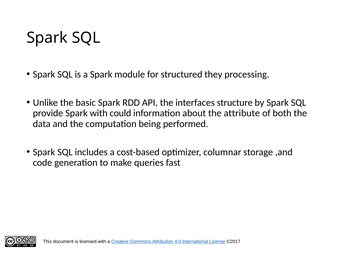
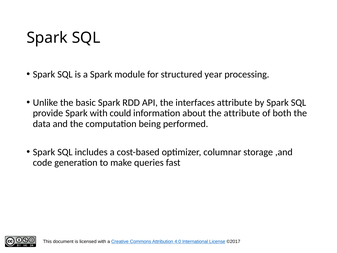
they: they -> year
interfaces structure: structure -> attribute
